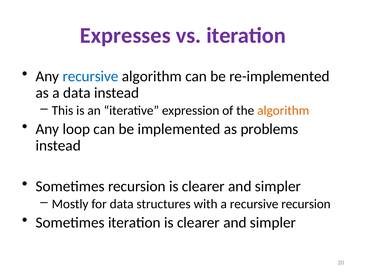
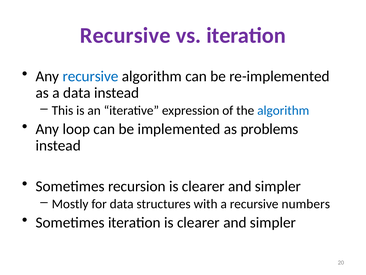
Expresses at (125, 35): Expresses -> Recursive
algorithm at (283, 110) colour: orange -> blue
recursive recursion: recursion -> numbers
